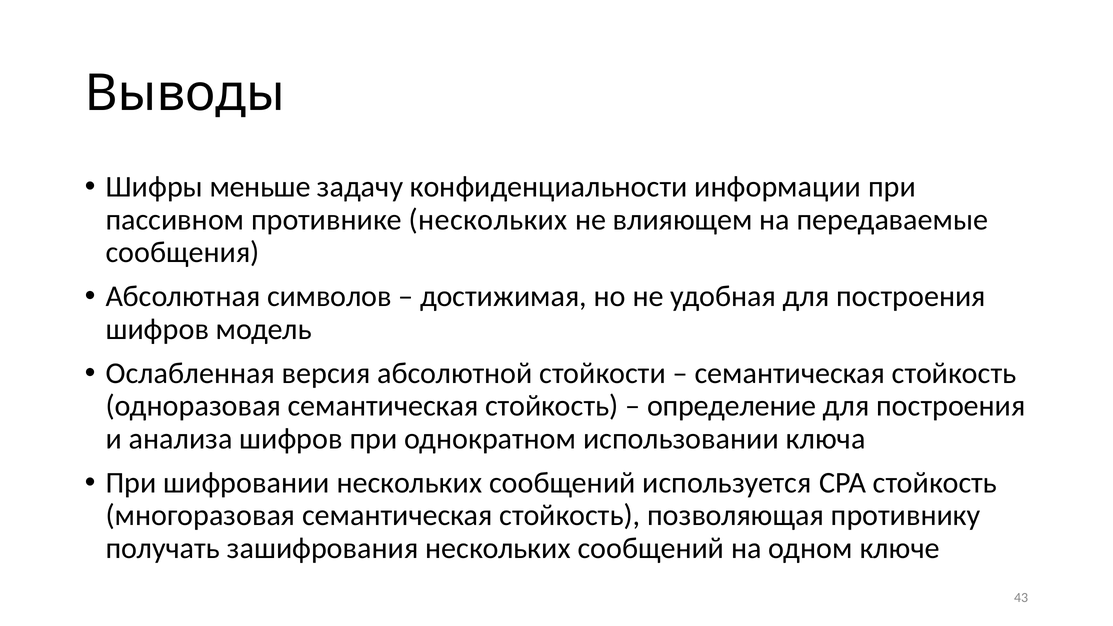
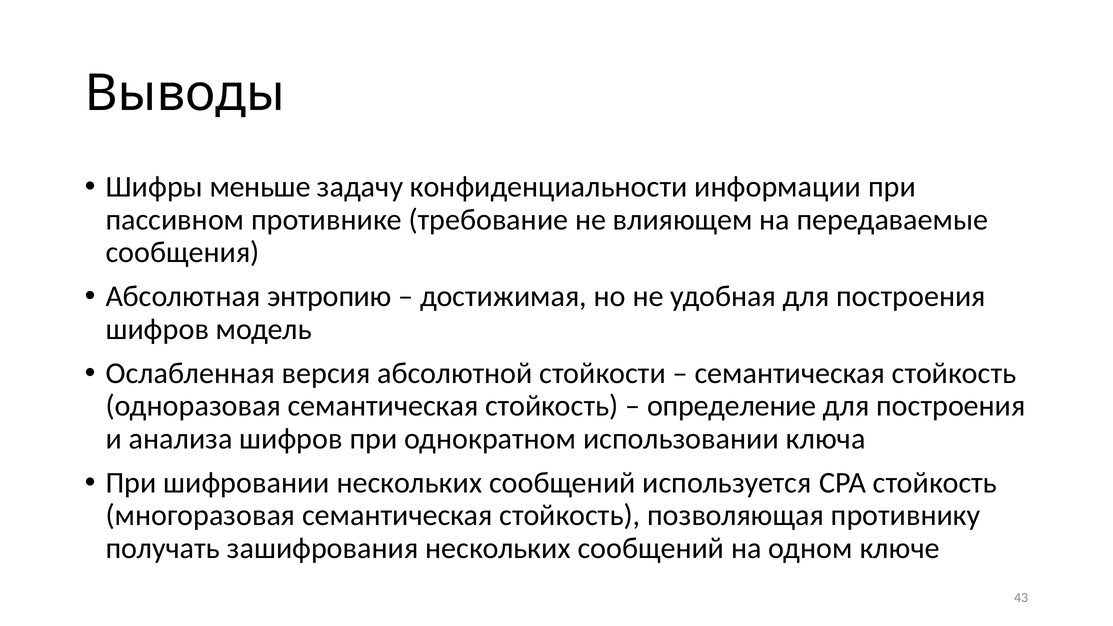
противнике нескольких: нескольких -> требование
символов: символов -> энтропию
